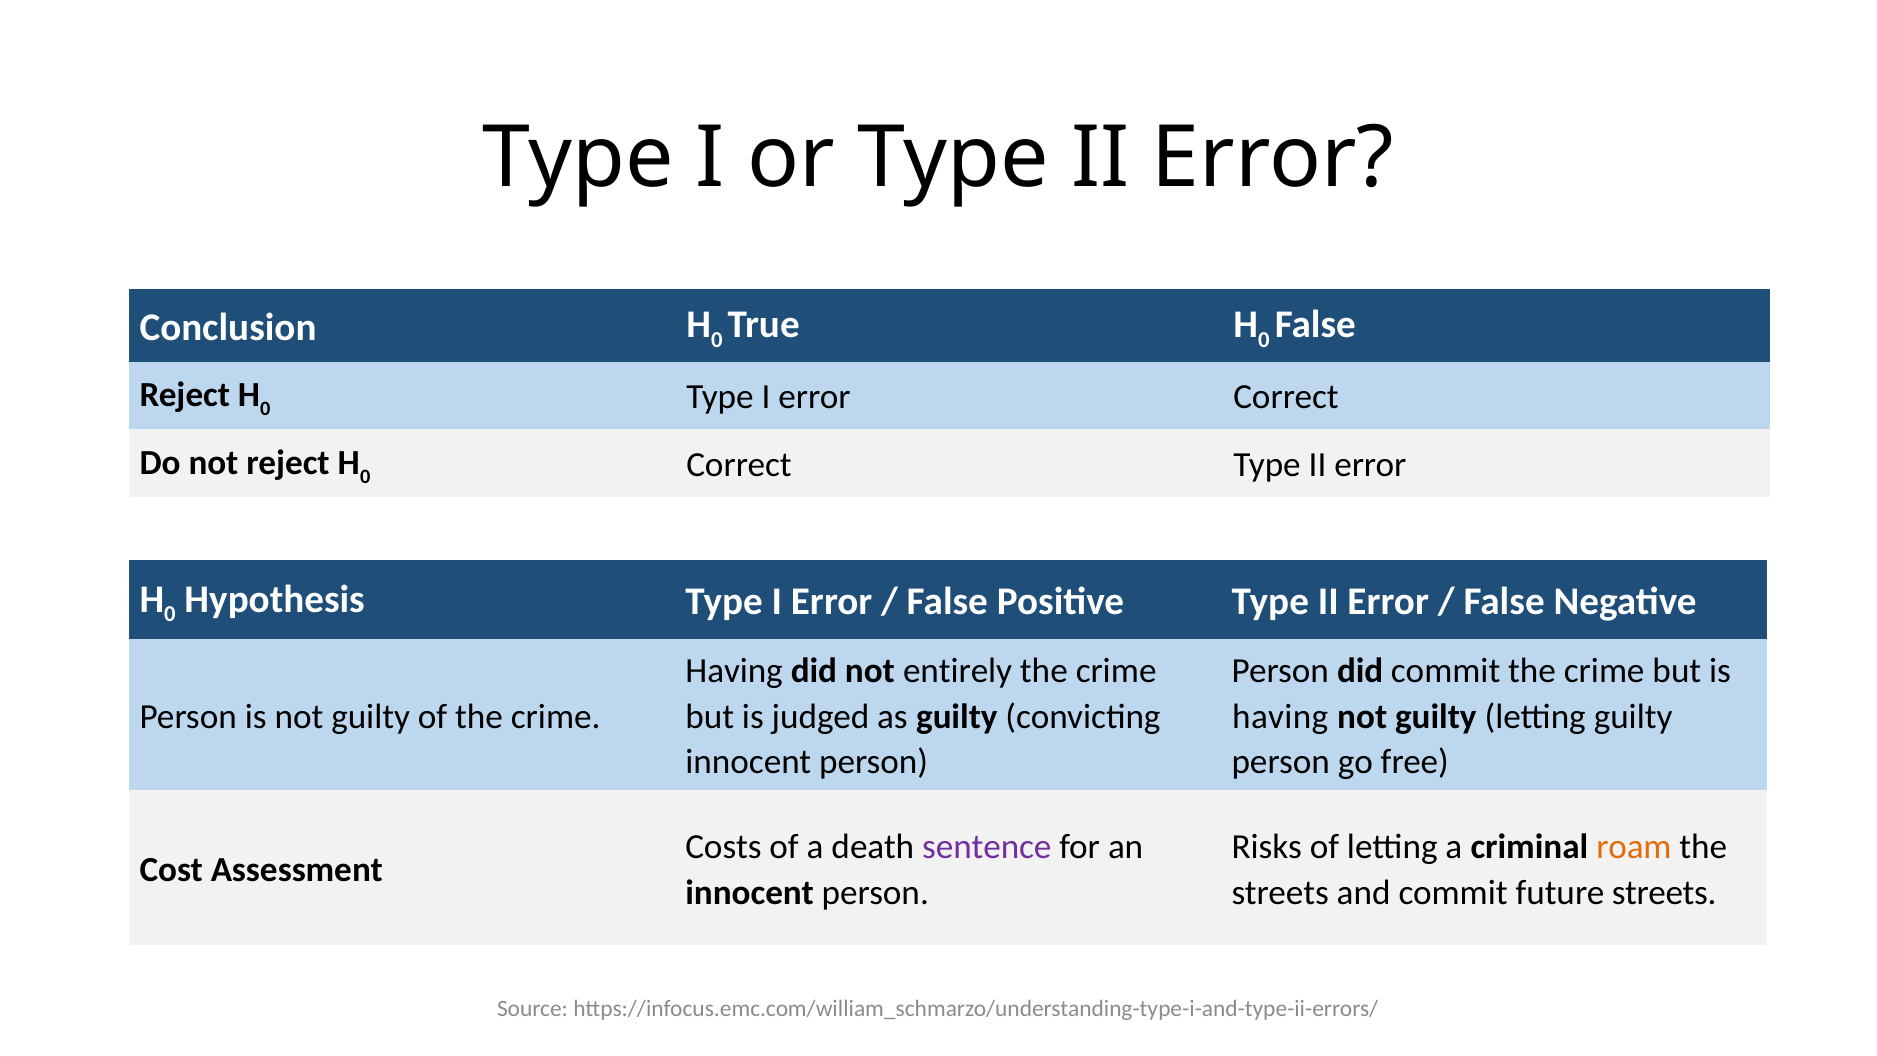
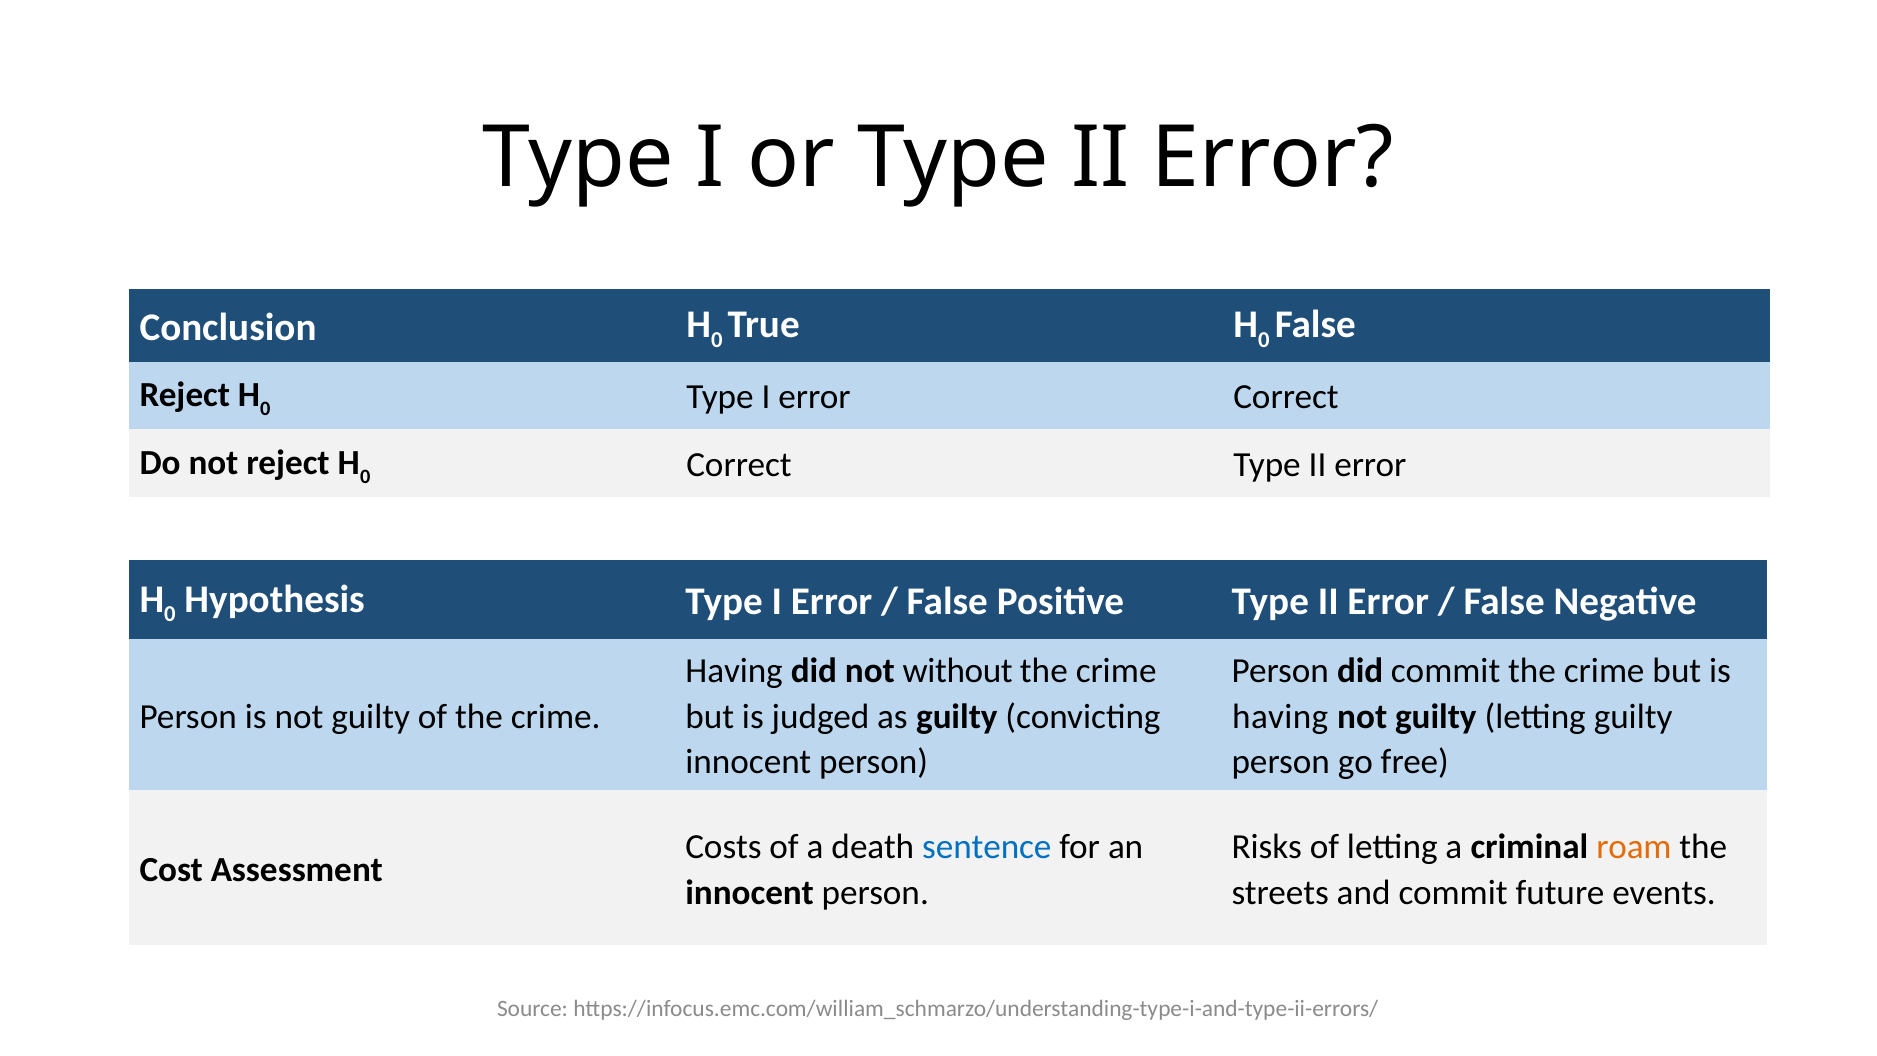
entirely: entirely -> without
sentence colour: purple -> blue
future streets: streets -> events
